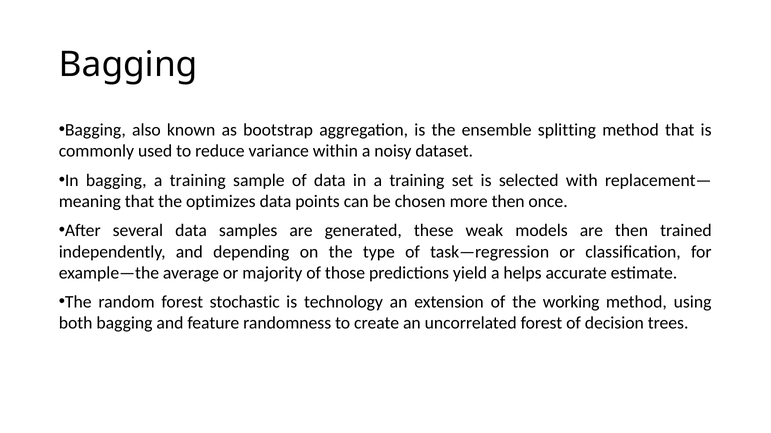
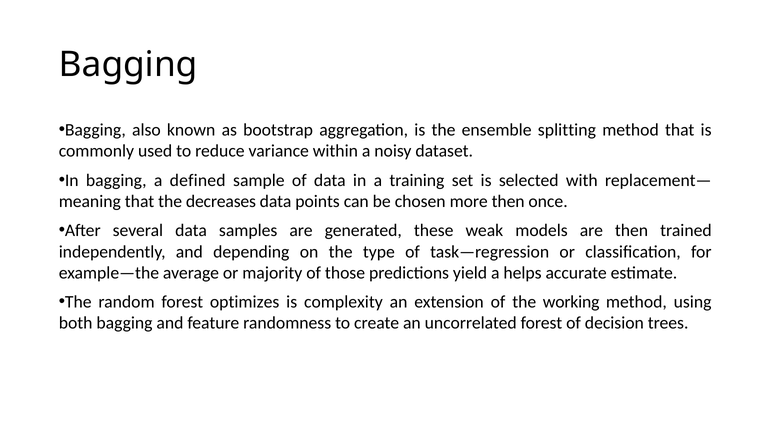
bagging a training: training -> defined
optimizes: optimizes -> decreases
stochastic: stochastic -> optimizes
technology: technology -> complexity
